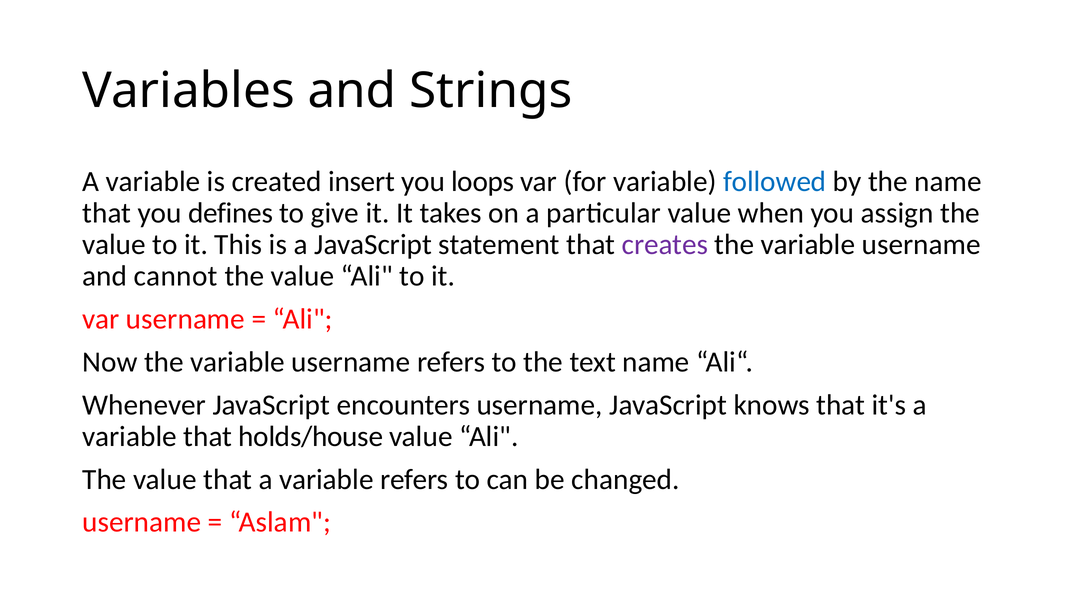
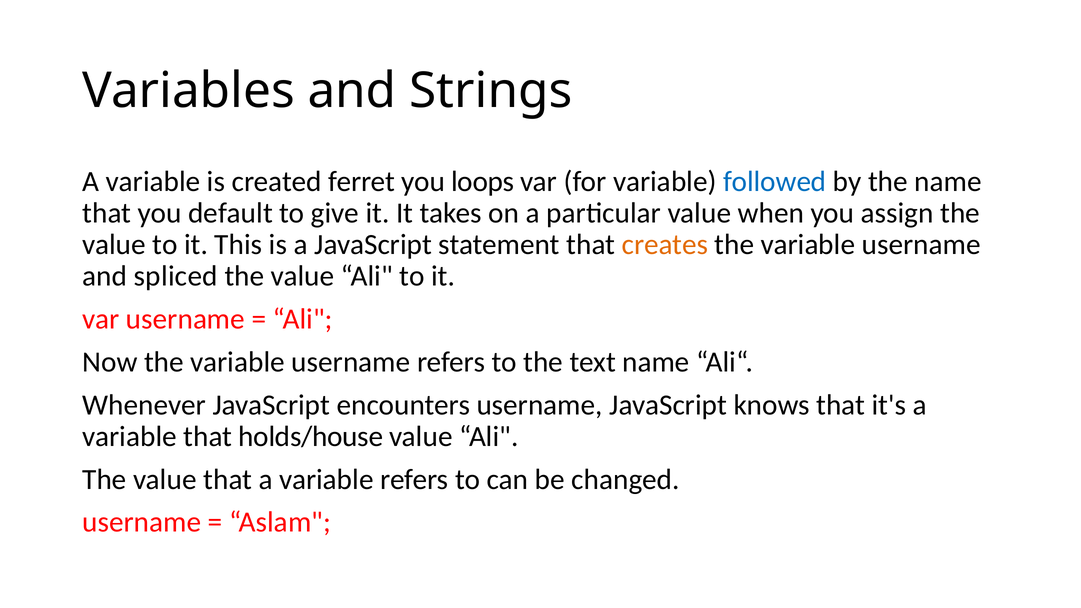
insert: insert -> ferret
defines: defines -> default
creates colour: purple -> orange
cannot: cannot -> spliced
